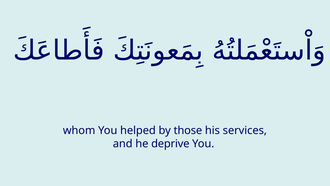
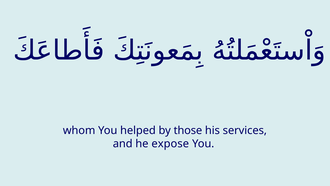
deprive: deprive -> expose
